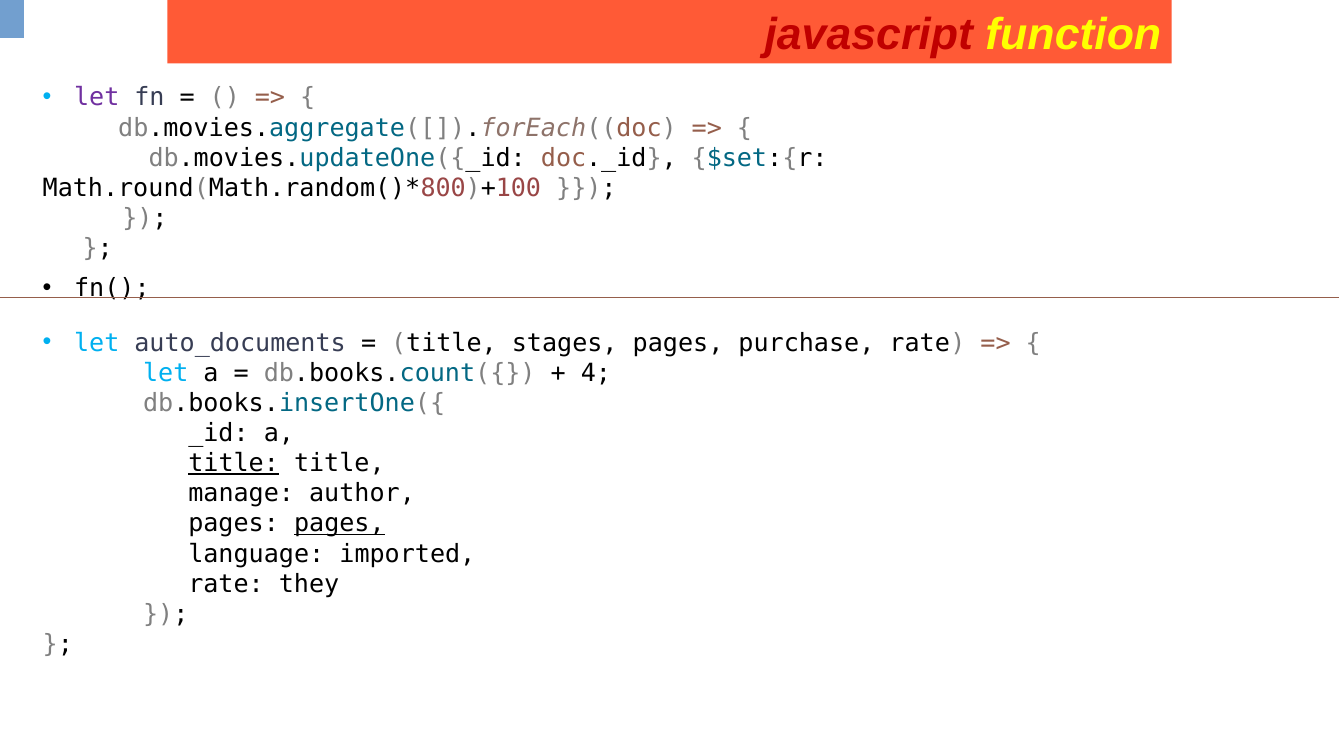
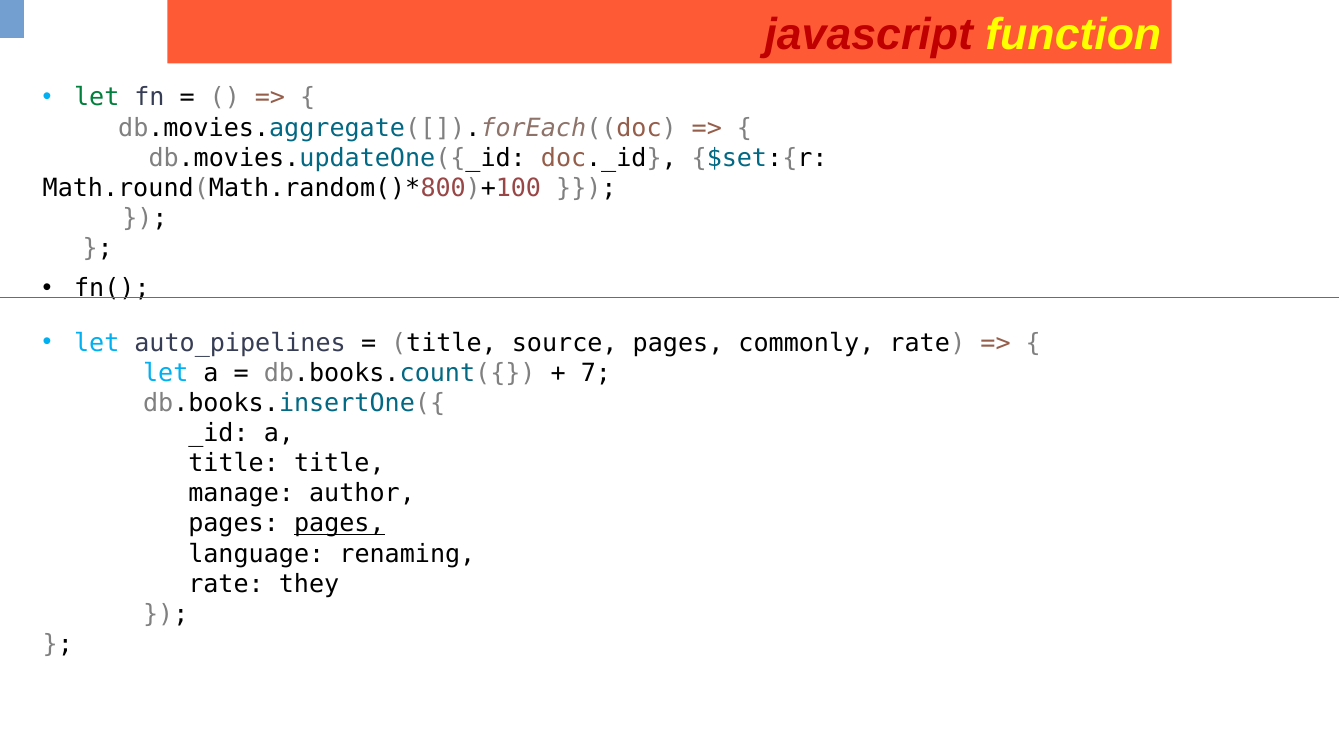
let at (97, 98) colour: purple -> green
auto_documents: auto_documents -> auto_pipelines
stages: stages -> source
purchase: purchase -> commonly
4: 4 -> 7
title at (234, 463) underline: present -> none
imported: imported -> renaming
